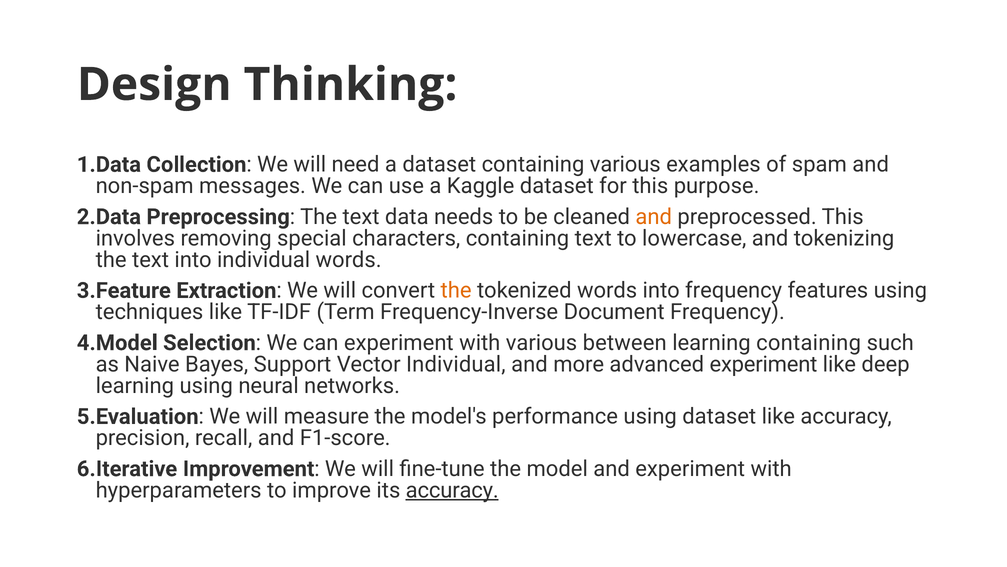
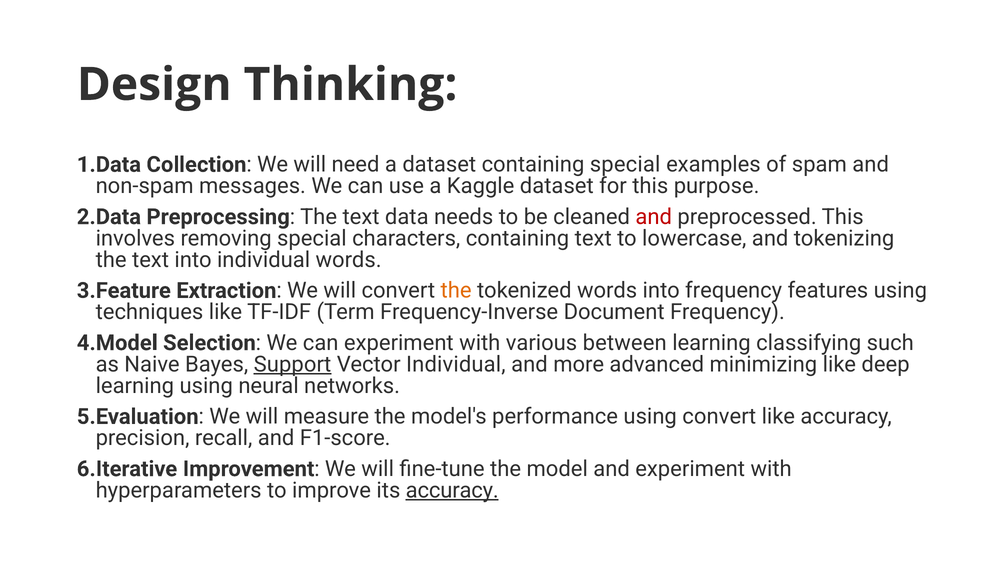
containing various: various -> special
and at (654, 217) colour: orange -> red
learning containing: containing -> classifying
Support underline: none -> present
advanced experiment: experiment -> minimizing
using dataset: dataset -> convert
